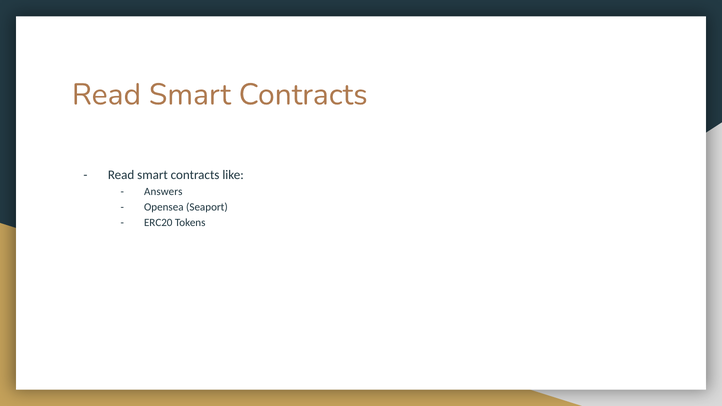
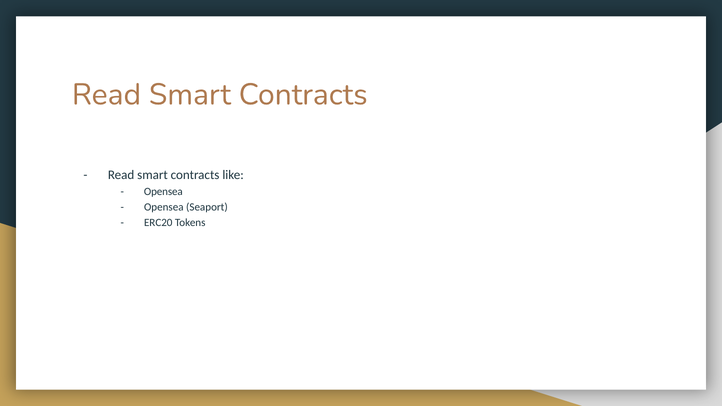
Answers at (163, 192): Answers -> Opensea
